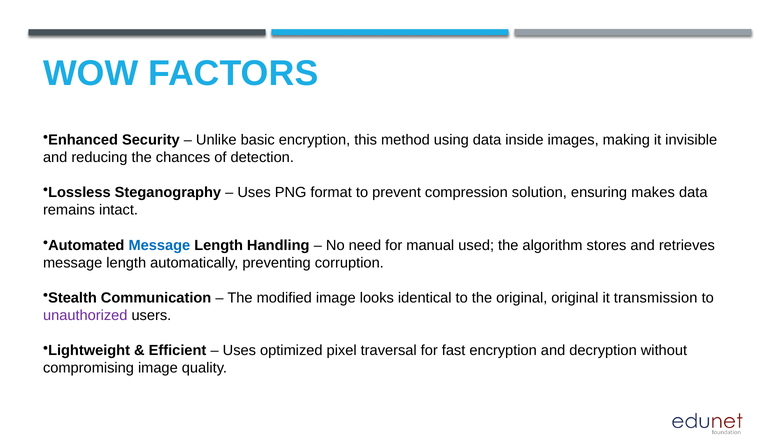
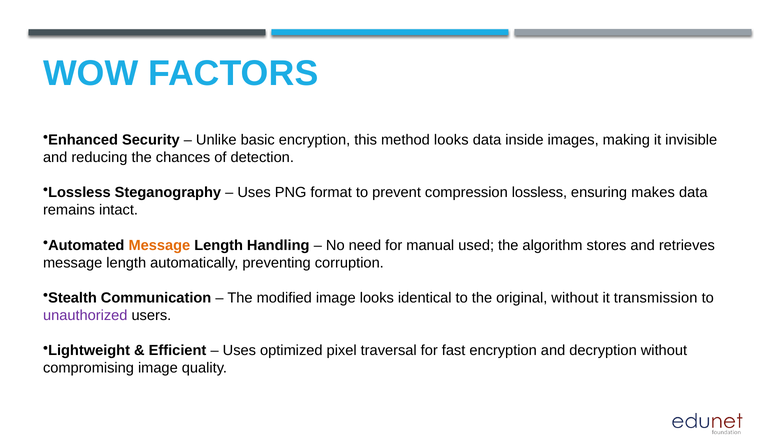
method using: using -> looks
compression solution: solution -> lossless
Message at (159, 245) colour: blue -> orange
original original: original -> without
